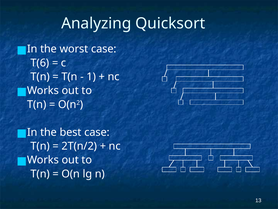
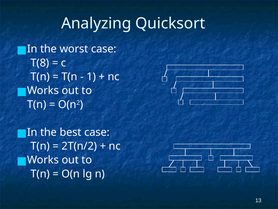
T(6: T(6 -> T(8
